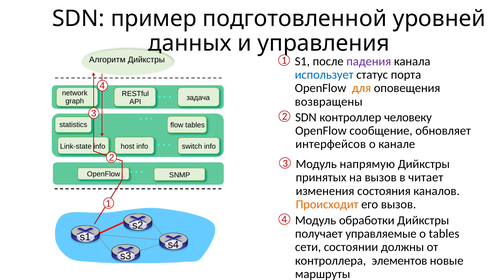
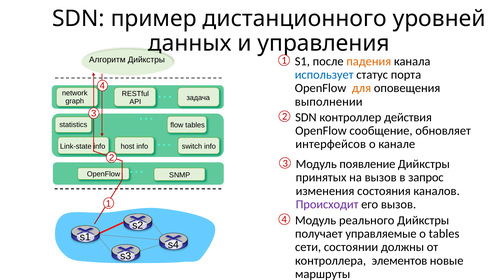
подготовленной: подготовленной -> дистанционного
падения colour: purple -> orange
возвращены: возвращены -> выполнении
человеку: человеку -> действия
напрямую: напрямую -> появление
читает: читает -> запрос
Происходит colour: orange -> purple
обработки: обработки -> реального
